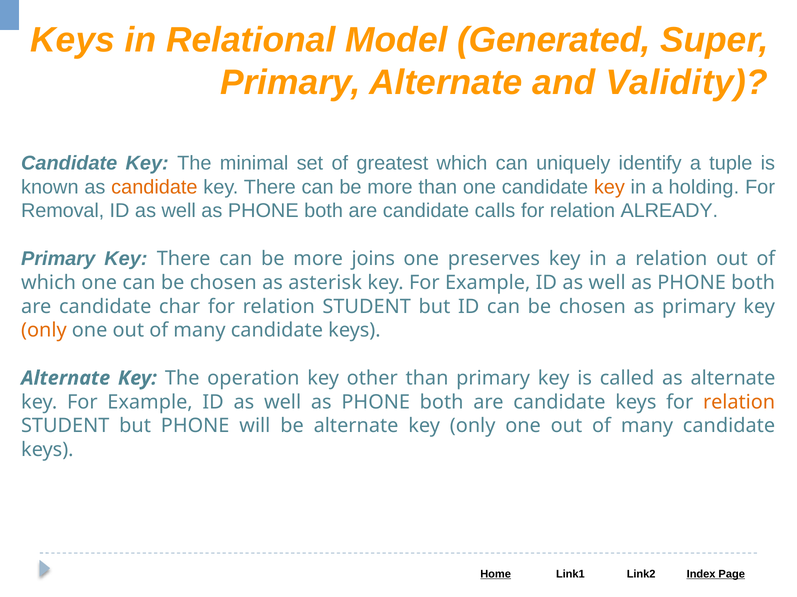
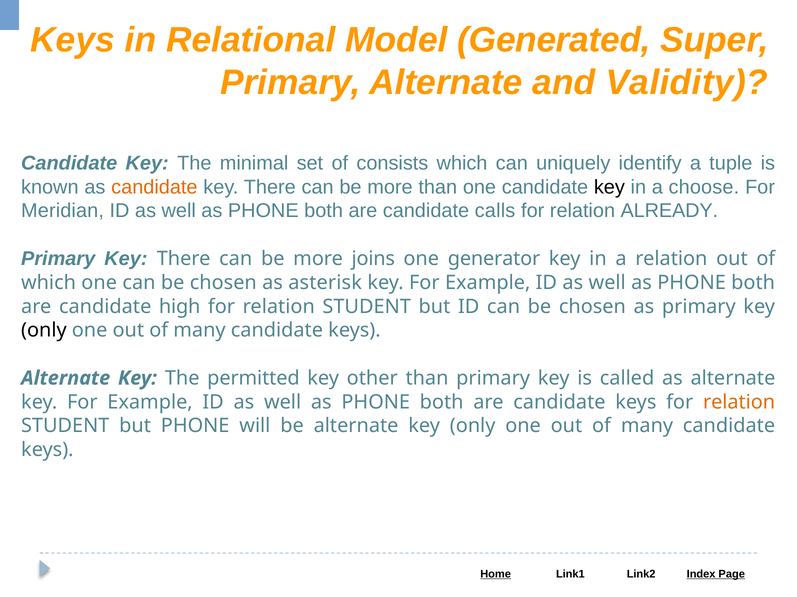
greatest: greatest -> consists
key at (609, 187) colour: orange -> black
holding: holding -> choose
Removal: Removal -> Meridian
preserves: preserves -> generator
char: char -> high
only at (44, 331) colour: orange -> black
operation: operation -> permitted
